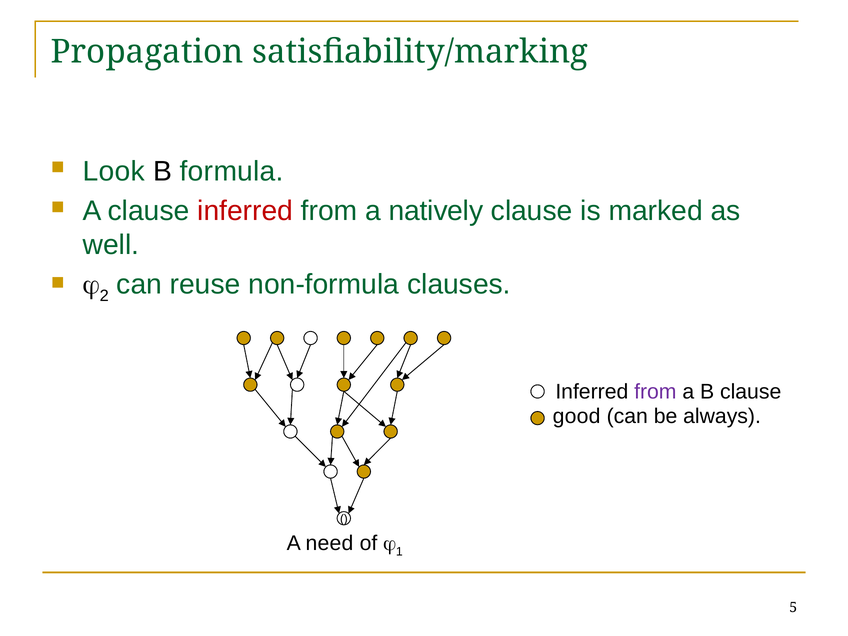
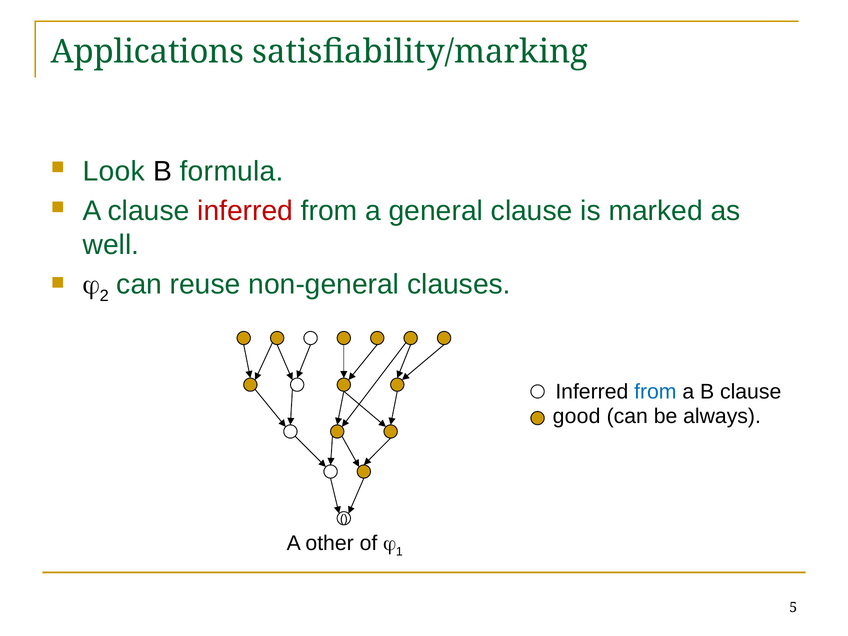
Propagation: Propagation -> Applications
natively: natively -> general
non-formula: non-formula -> non-general
from at (655, 392) colour: purple -> blue
need: need -> other
